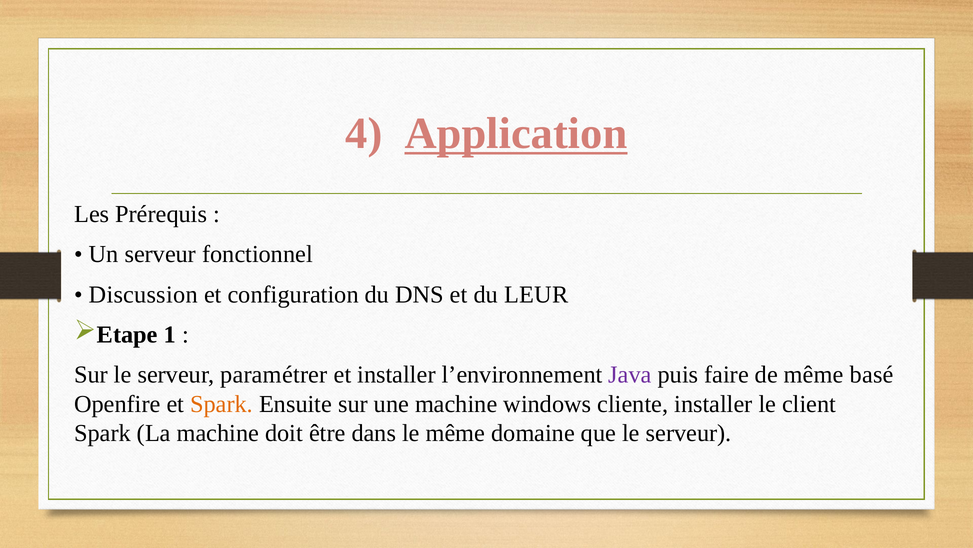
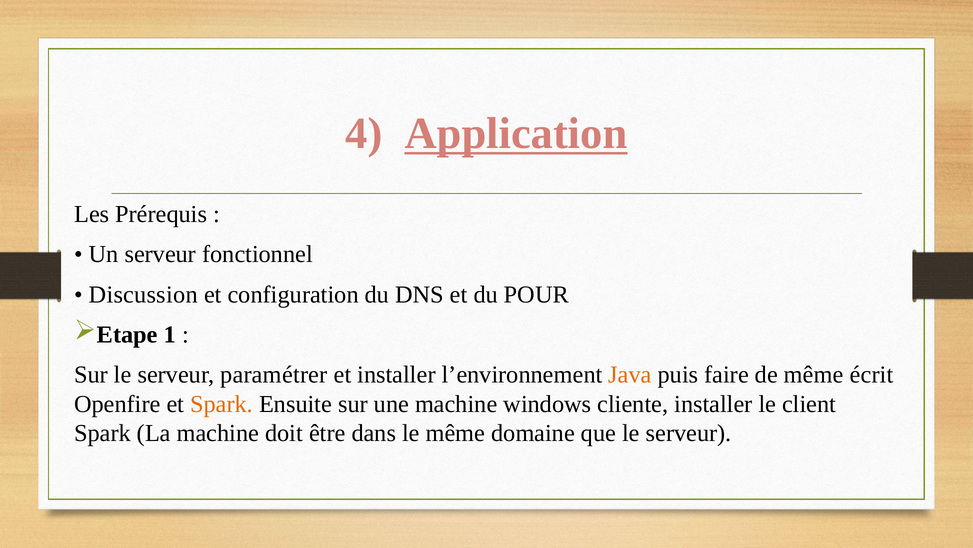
LEUR: LEUR -> POUR
Java colour: purple -> orange
basé: basé -> écrit
